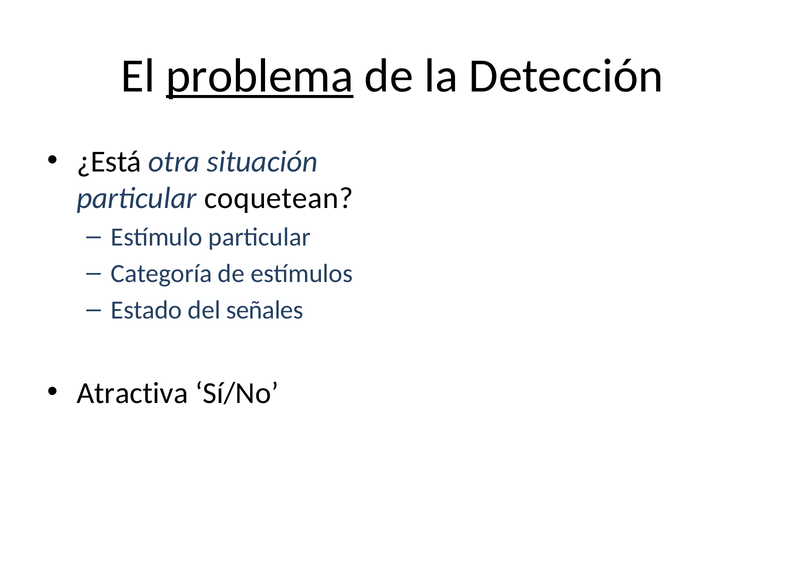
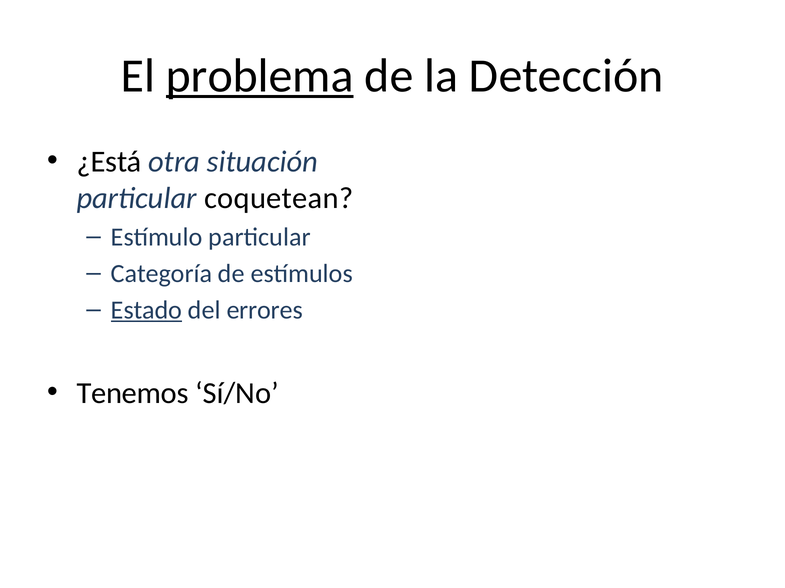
Estado underline: none -> present
señales: señales -> errores
Atractiva: Atractiva -> Tenemos
